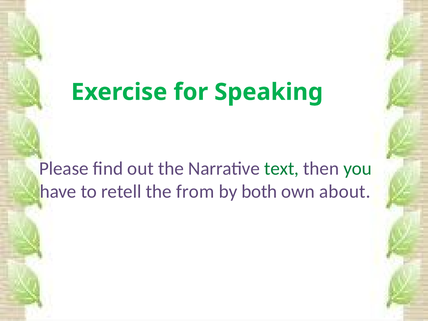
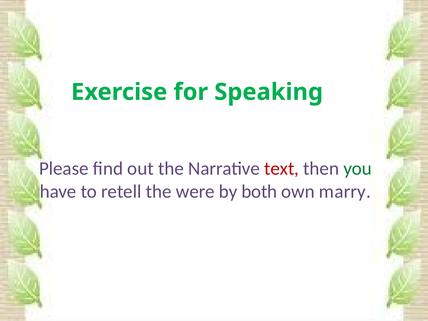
text colour: green -> red
from: from -> were
about: about -> marry
